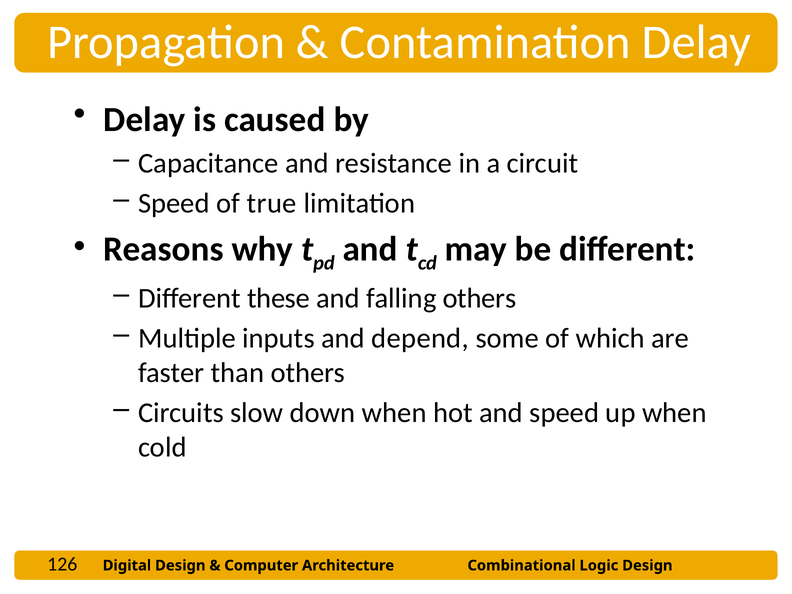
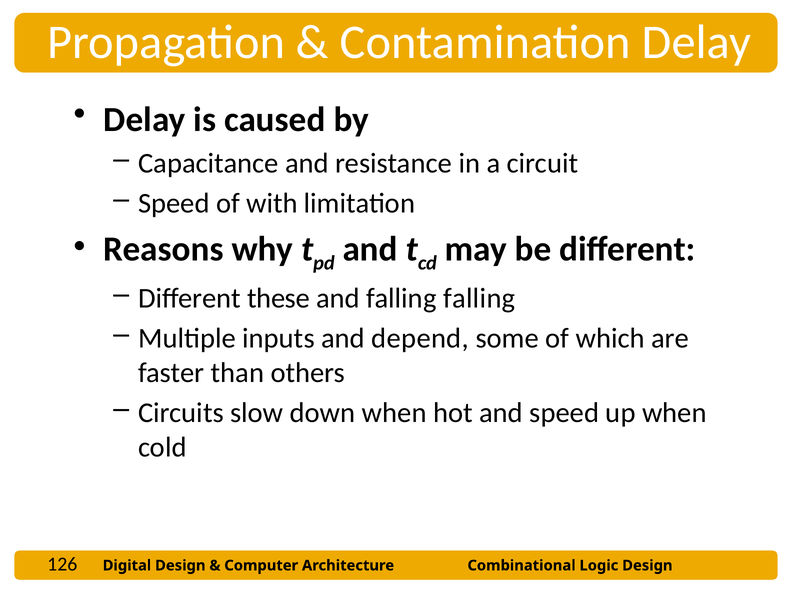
true: true -> with
falling others: others -> falling
